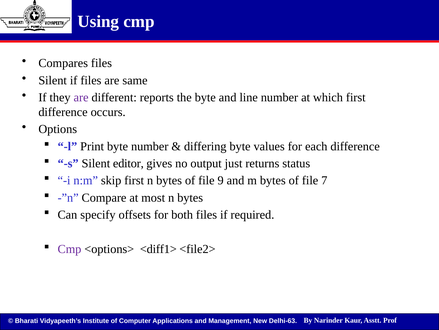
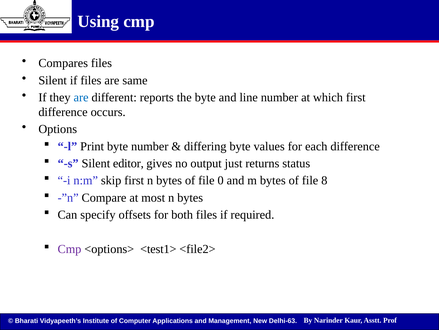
are at (81, 97) colour: purple -> blue
9: 9 -> 0
7: 7 -> 8
<diff1>: <diff1> -> <test1>
